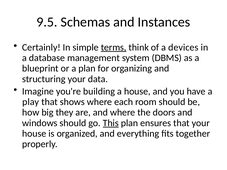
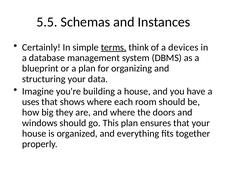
9.5: 9.5 -> 5.5
play: play -> uses
This underline: present -> none
